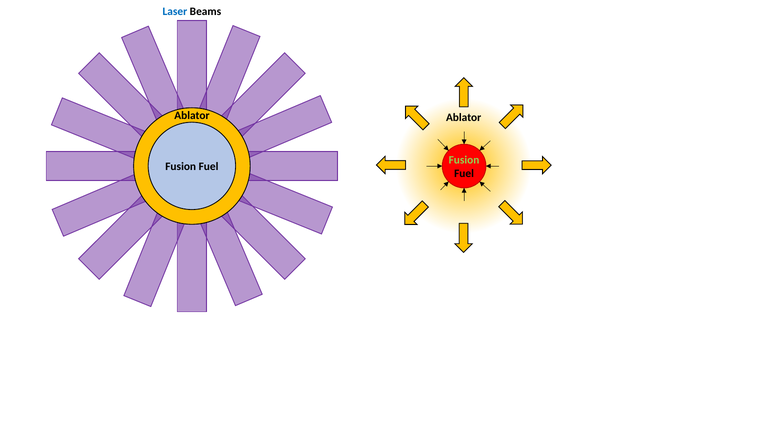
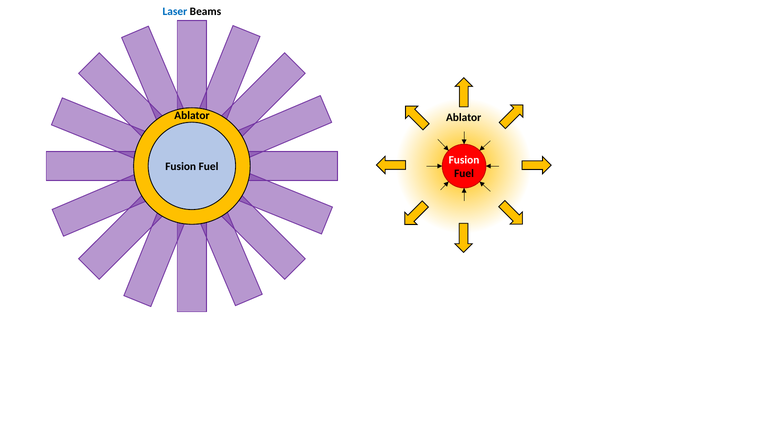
Fusion at (464, 160) colour: light green -> white
